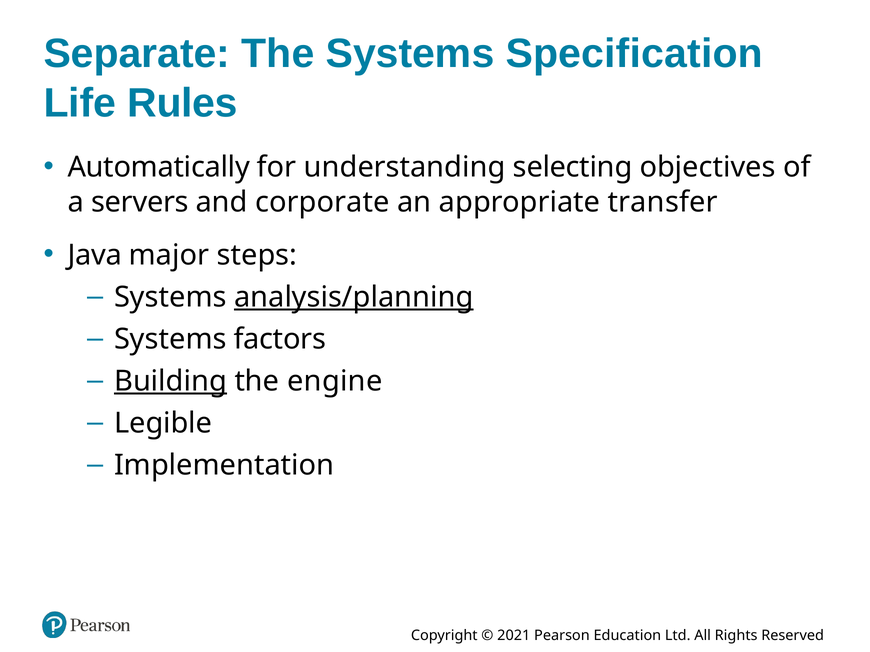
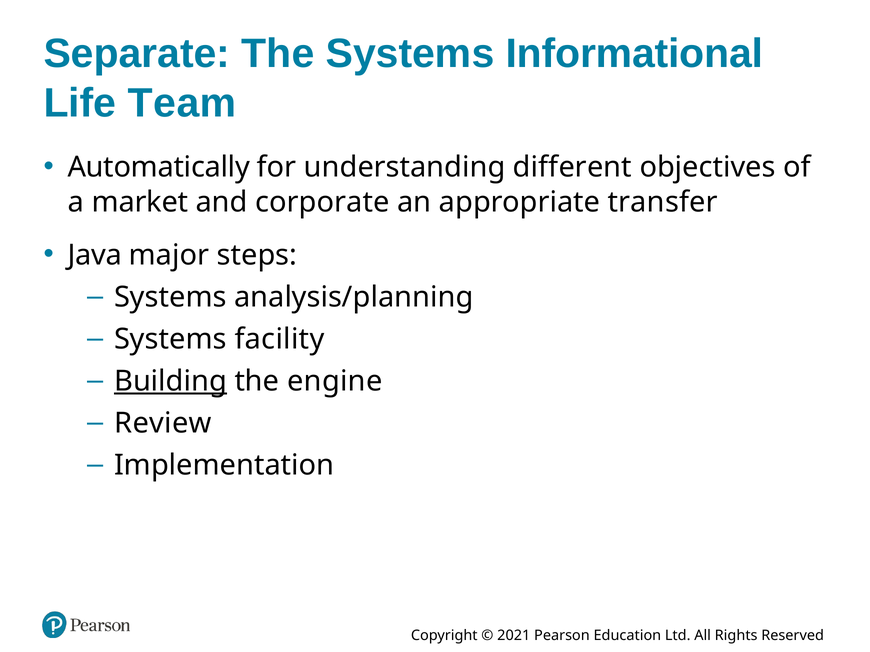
Specification: Specification -> Informational
Rules: Rules -> Team
selecting: selecting -> different
servers: servers -> market
analysis/planning underline: present -> none
factors: factors -> facility
Legible: Legible -> Review
